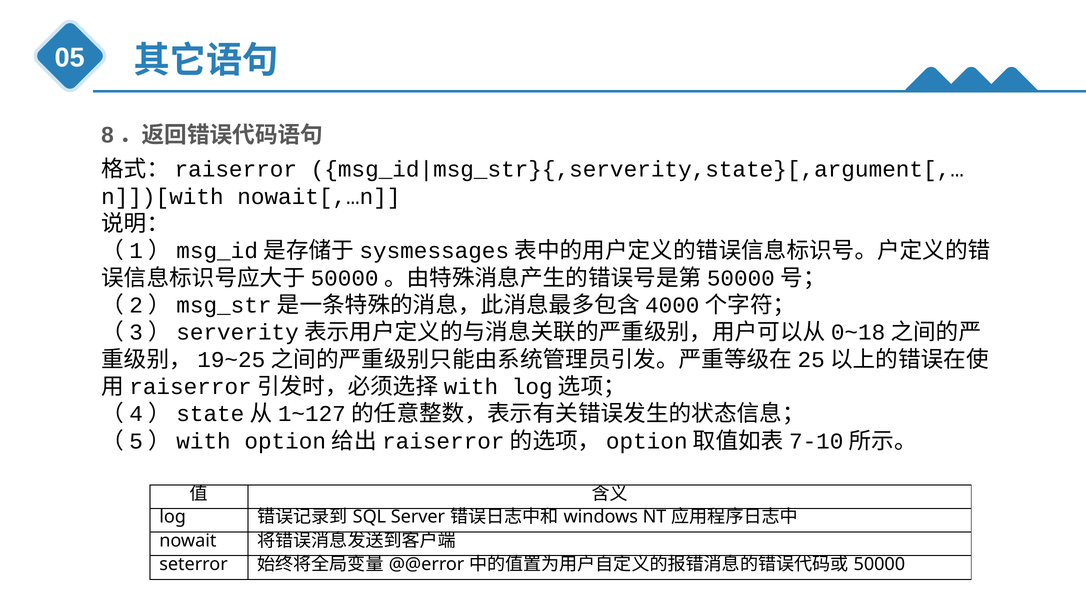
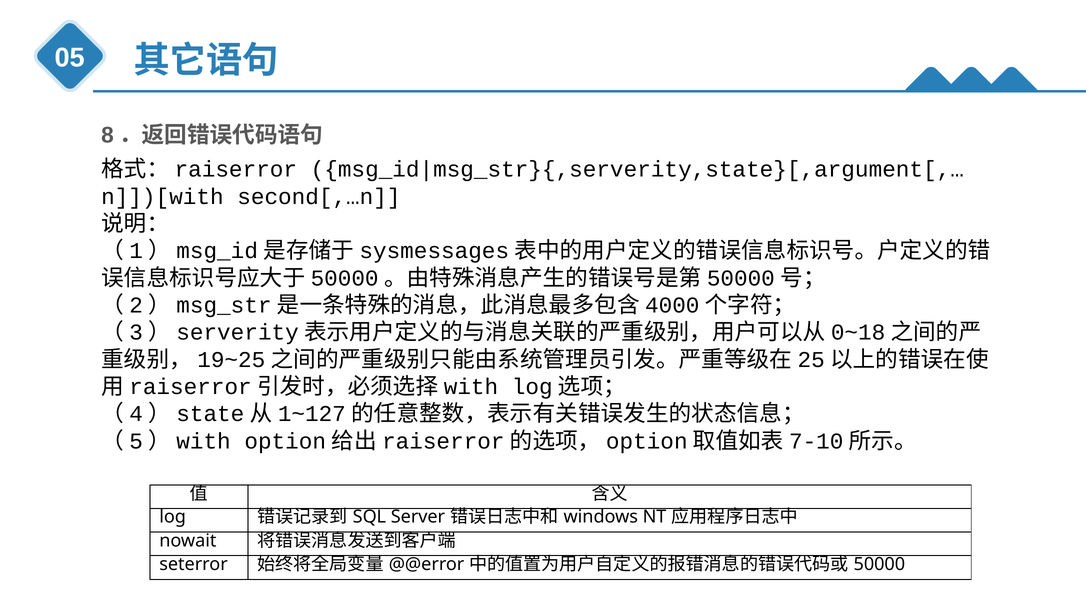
nowait[,…n: nowait[,…n -> second[,…n
